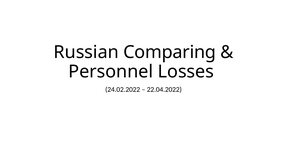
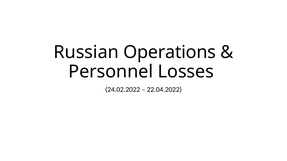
Comparing: Comparing -> Operations
